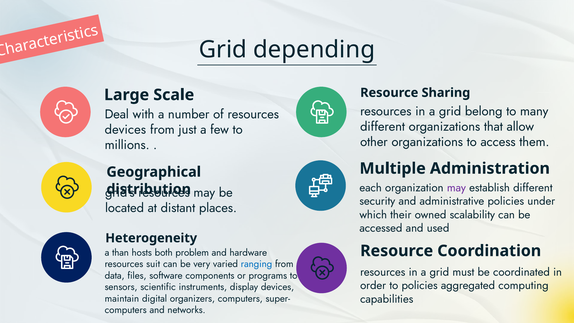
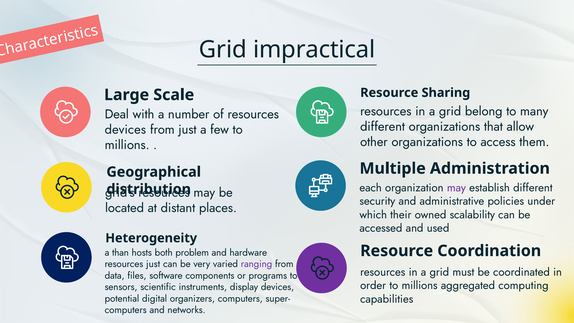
depending: depending -> impractical
resources suit: suit -> just
ranging colour: blue -> purple
order to policies: policies -> millions
maintain: maintain -> potential
